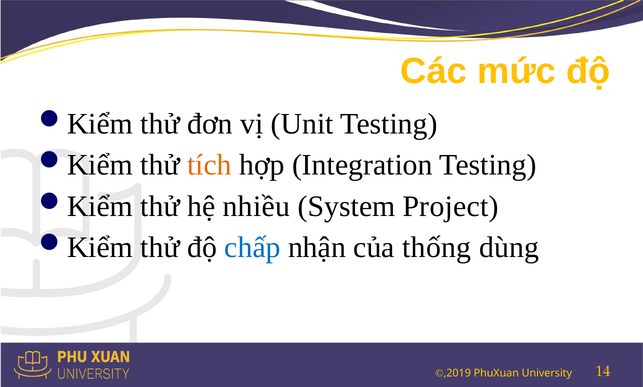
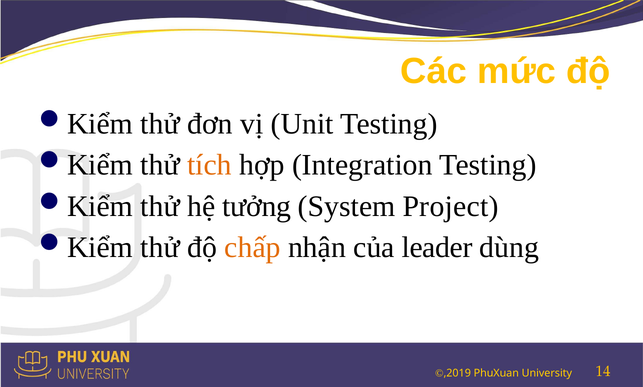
nhiều: nhiều -> tưởng
chấp colour: blue -> orange
thống: thống -> leader
